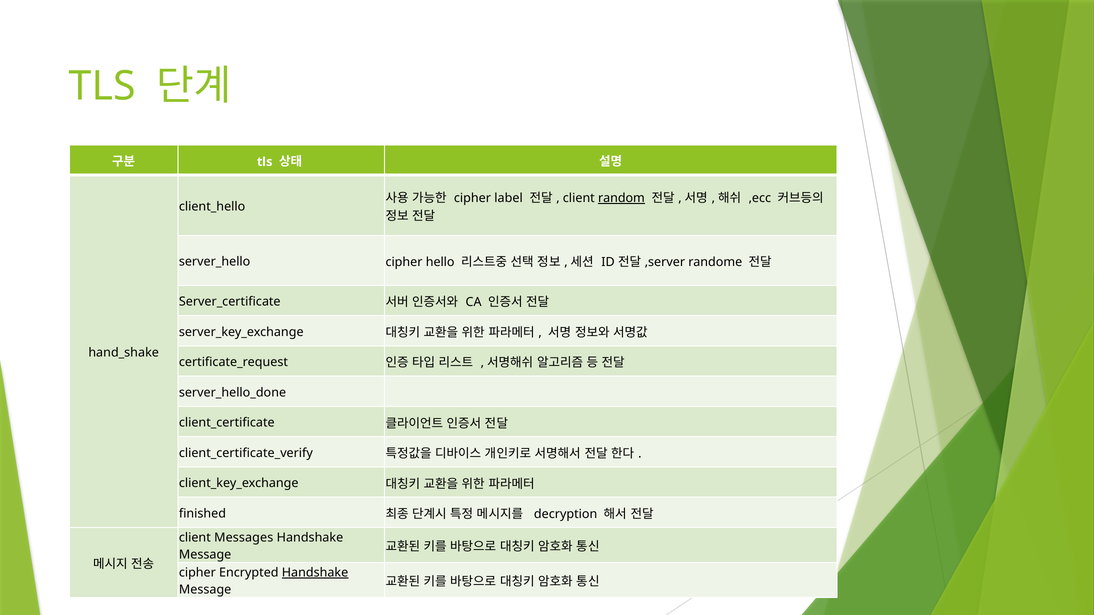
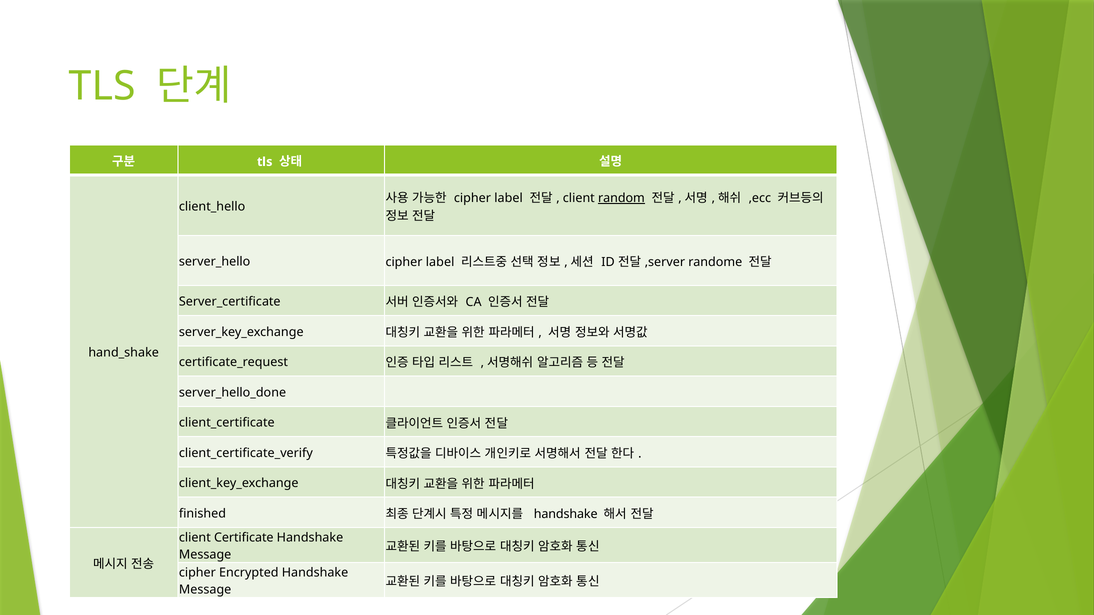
hello at (440, 262): hello -> label
decryption at (566, 514): decryption -> handshake
Messages: Messages -> Certificate
Handshake at (315, 573) underline: present -> none
